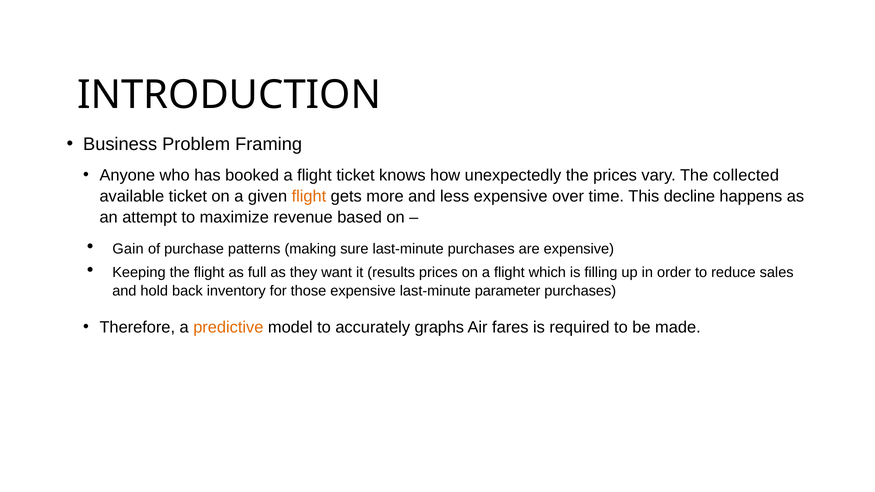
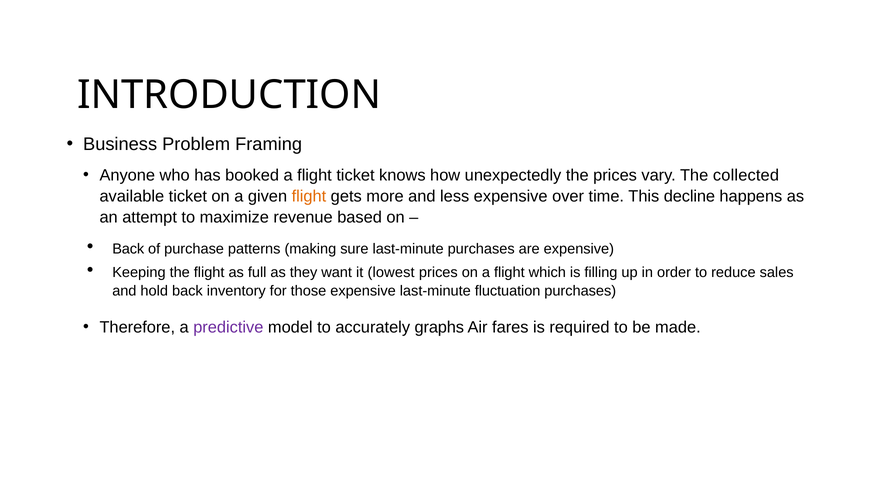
Gain at (128, 249): Gain -> Back
results: results -> lowest
parameter: parameter -> fluctuation
predictive colour: orange -> purple
